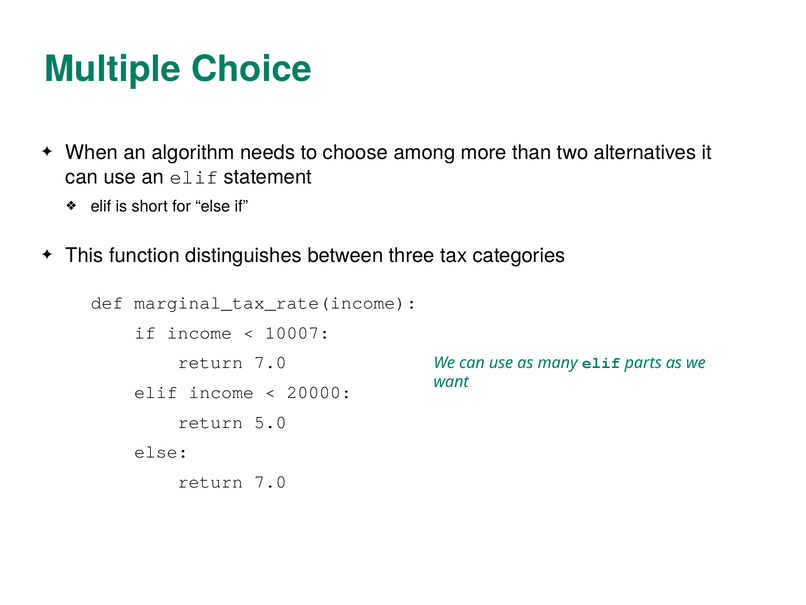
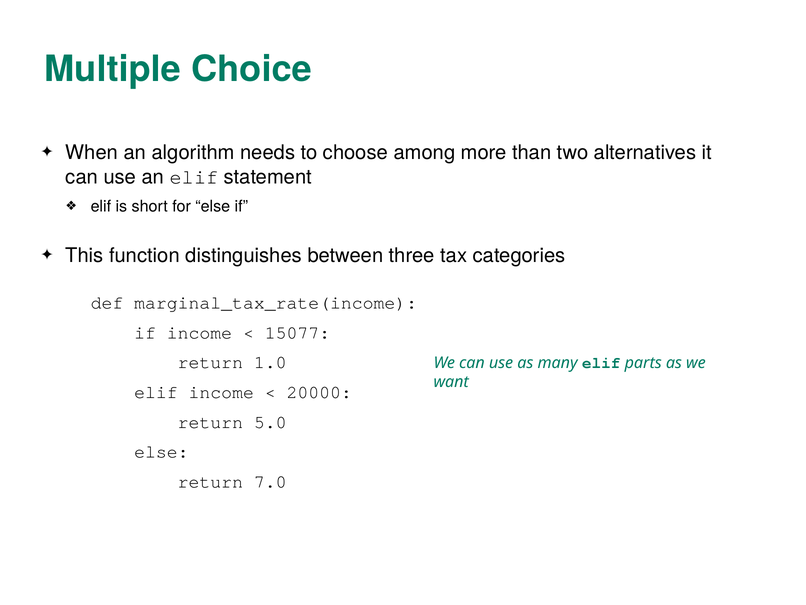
10007: 10007 -> 15077
7.0 at (270, 362): 7.0 -> 1.0
